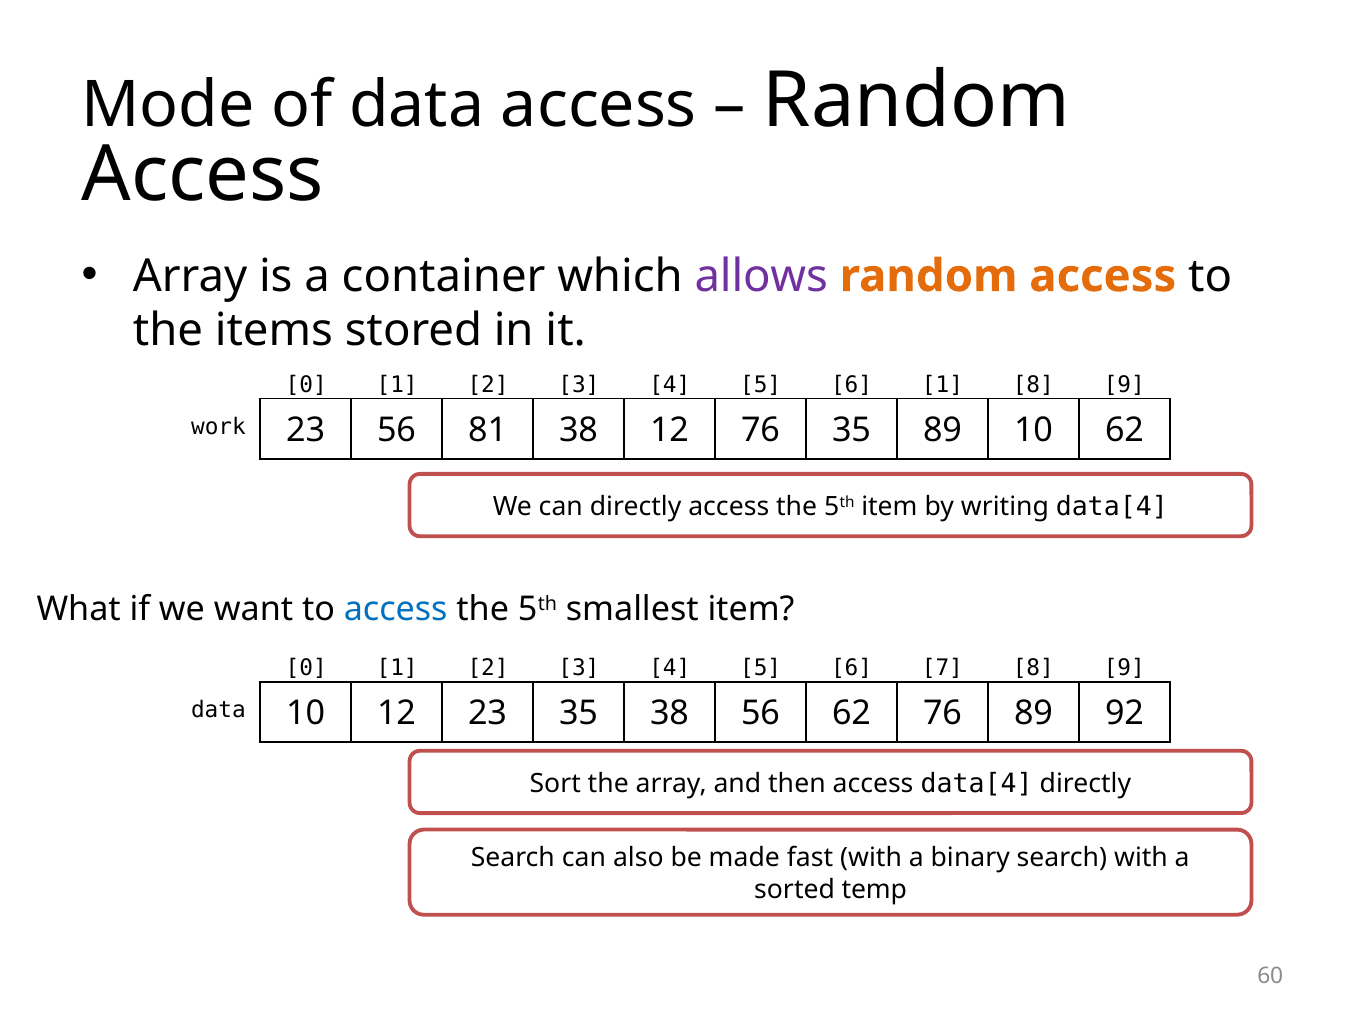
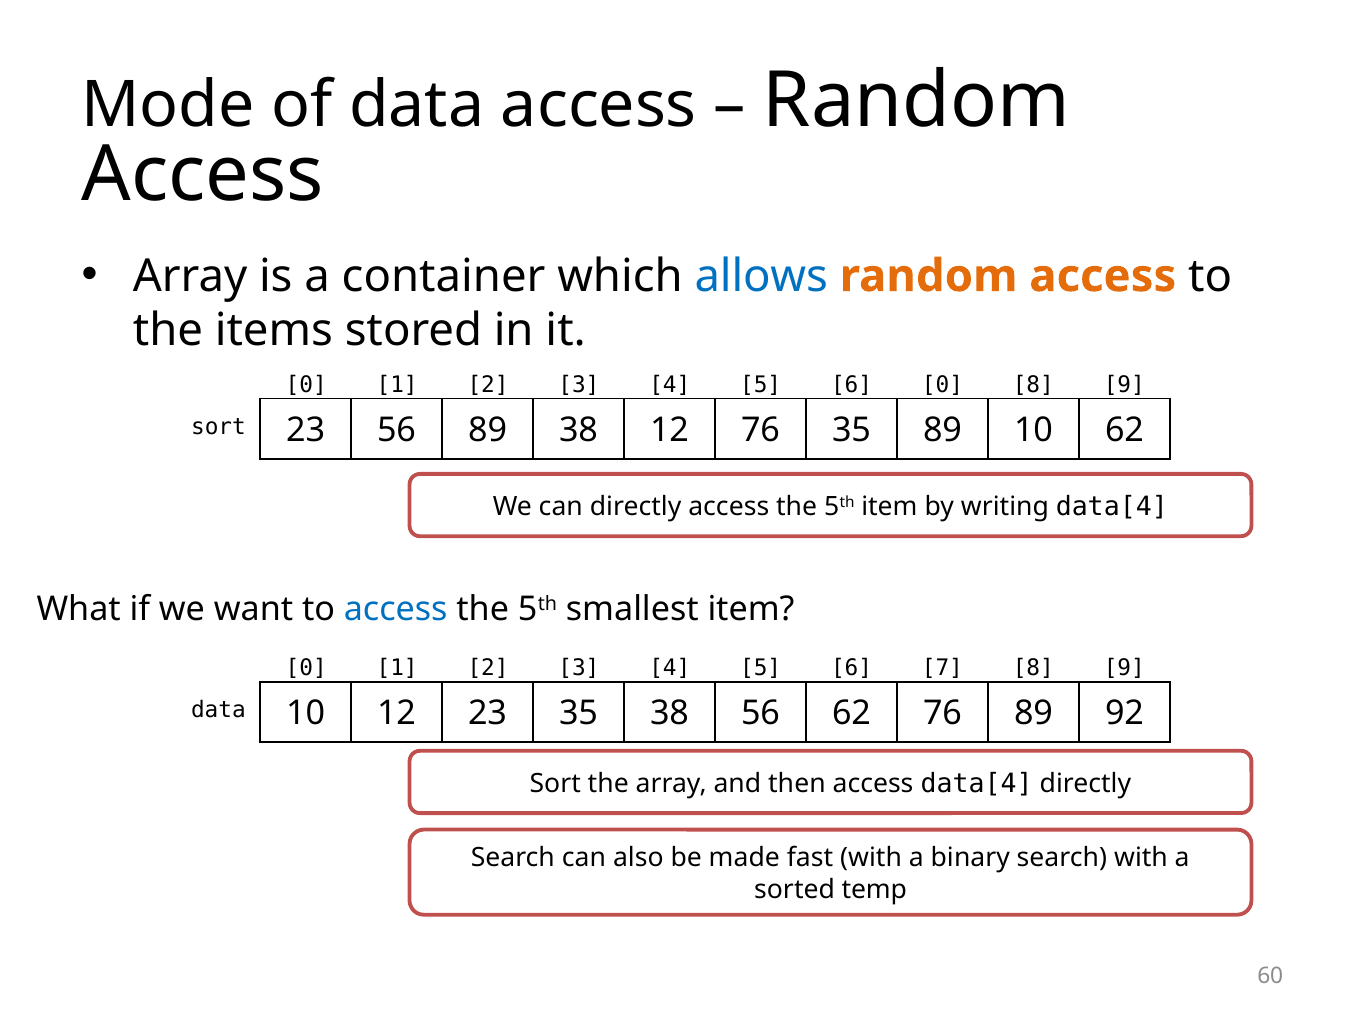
allows colour: purple -> blue
6 1: 1 -> 0
work at (218, 427): work -> sort
56 81: 81 -> 89
